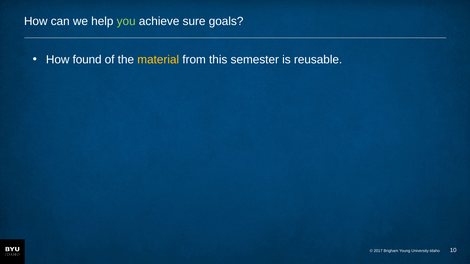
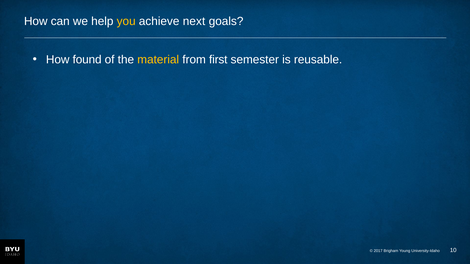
you colour: light green -> yellow
sure: sure -> next
this: this -> first
